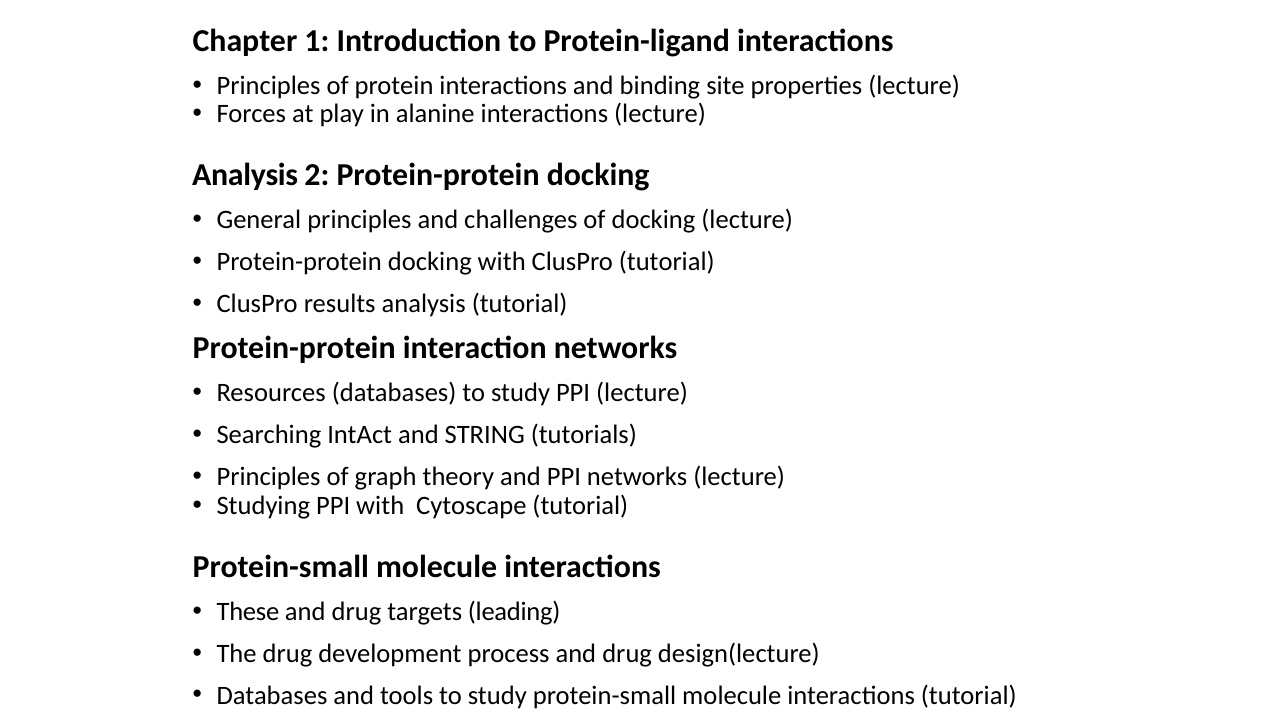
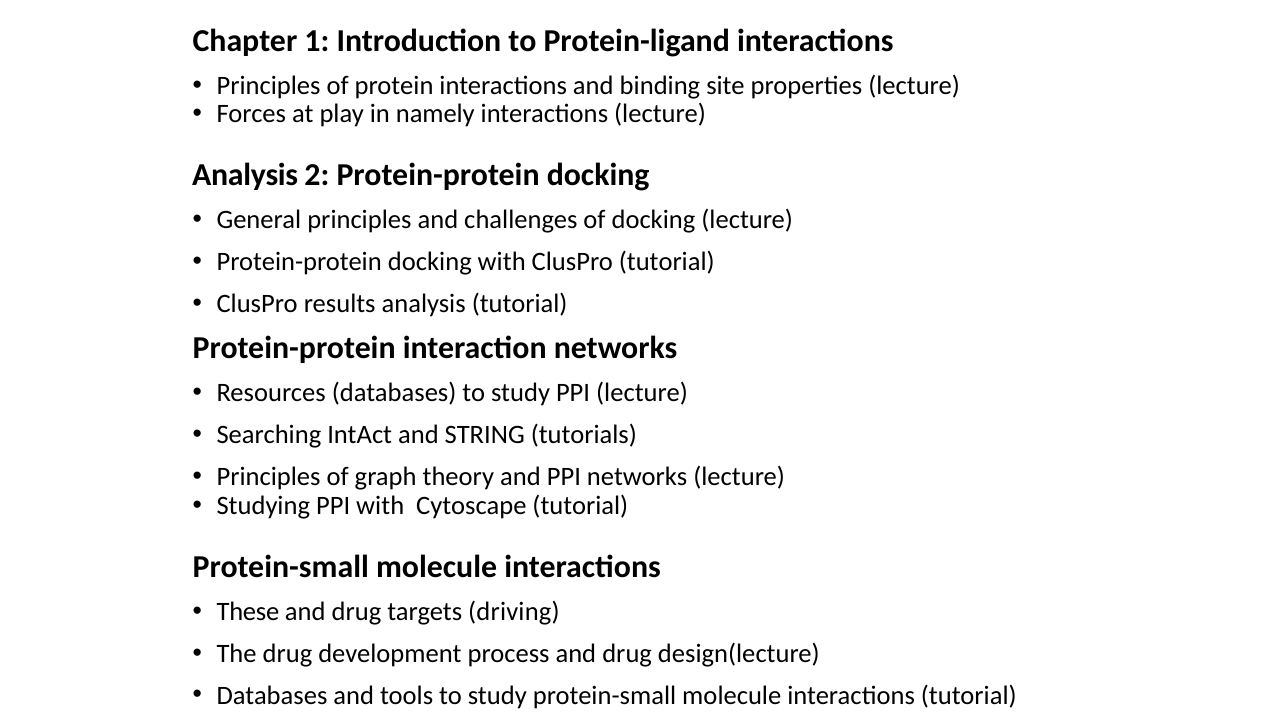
alanine: alanine -> namely
leading: leading -> driving
